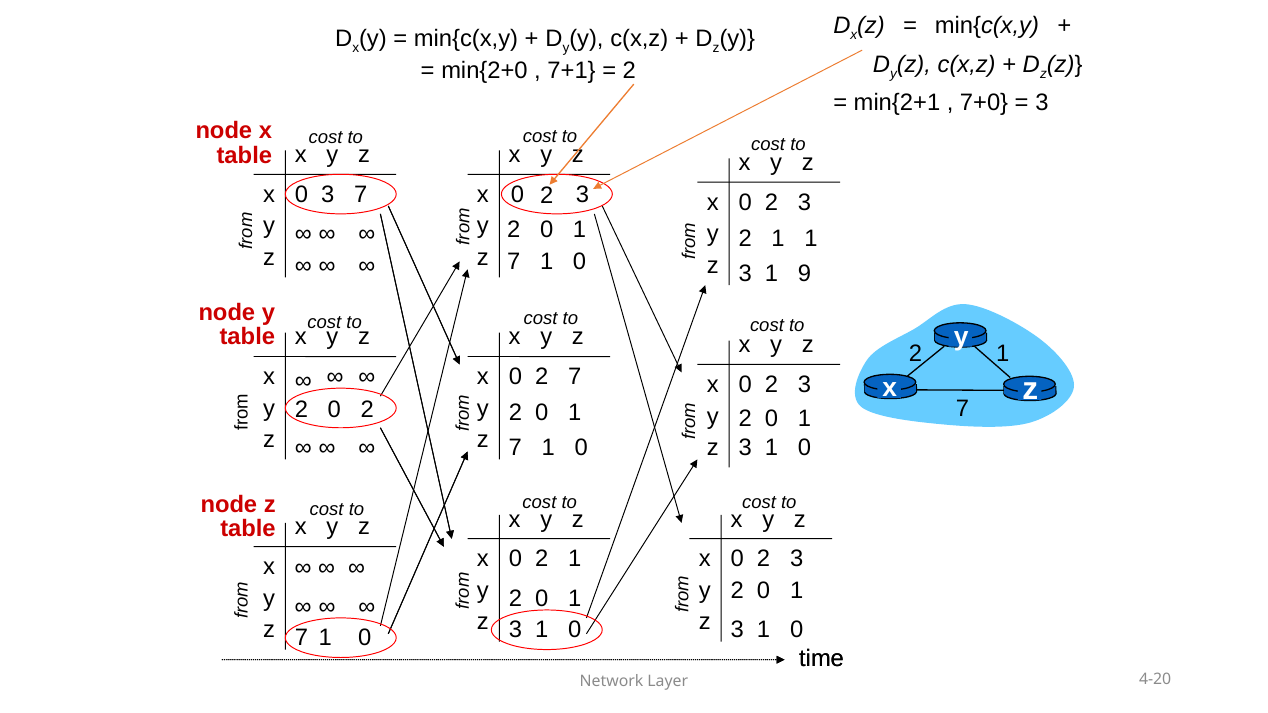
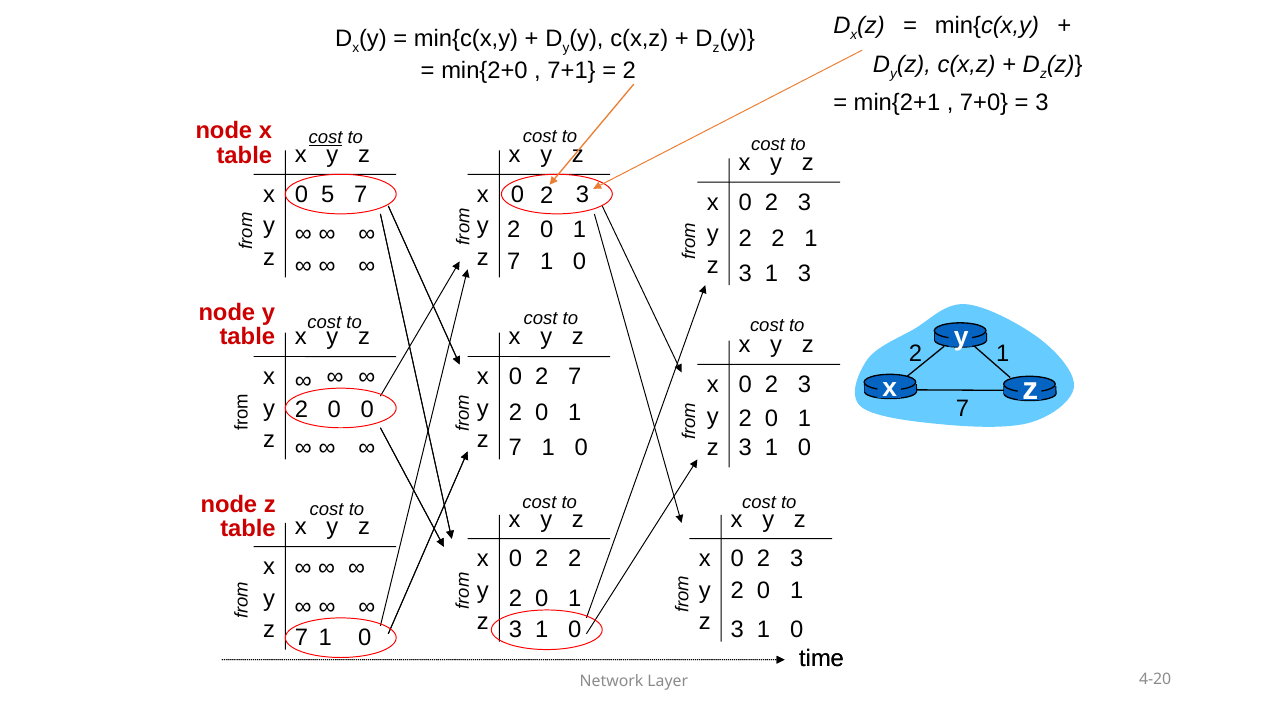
cost at (325, 138) underline: none -> present
0 3: 3 -> 5
1 at (778, 239): 1 -> 2
3 1 9: 9 -> 3
2 0 2: 2 -> 0
1 at (575, 559): 1 -> 2
